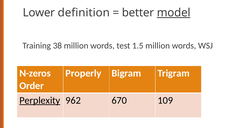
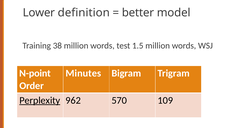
model underline: present -> none
N-zeros: N-zeros -> N-point
Properly: Properly -> Minutes
670: 670 -> 570
